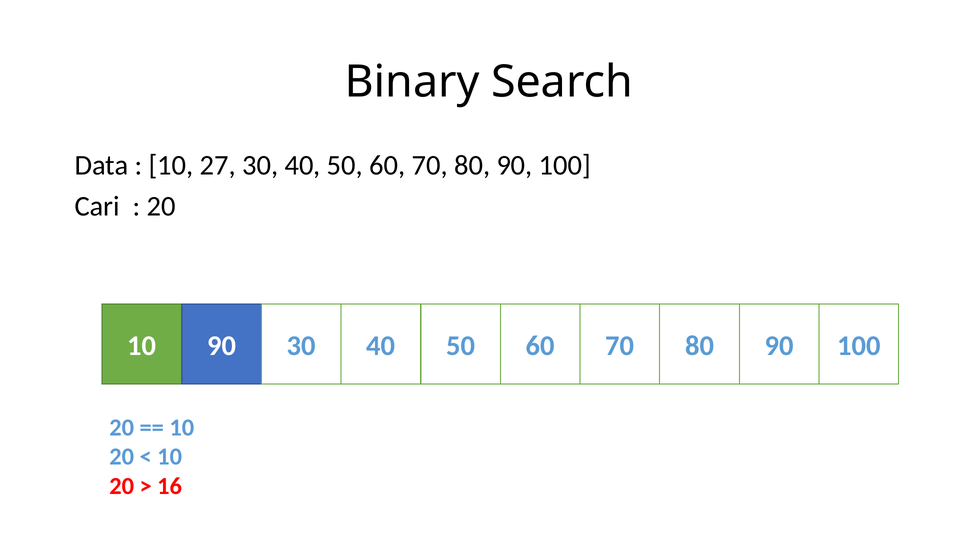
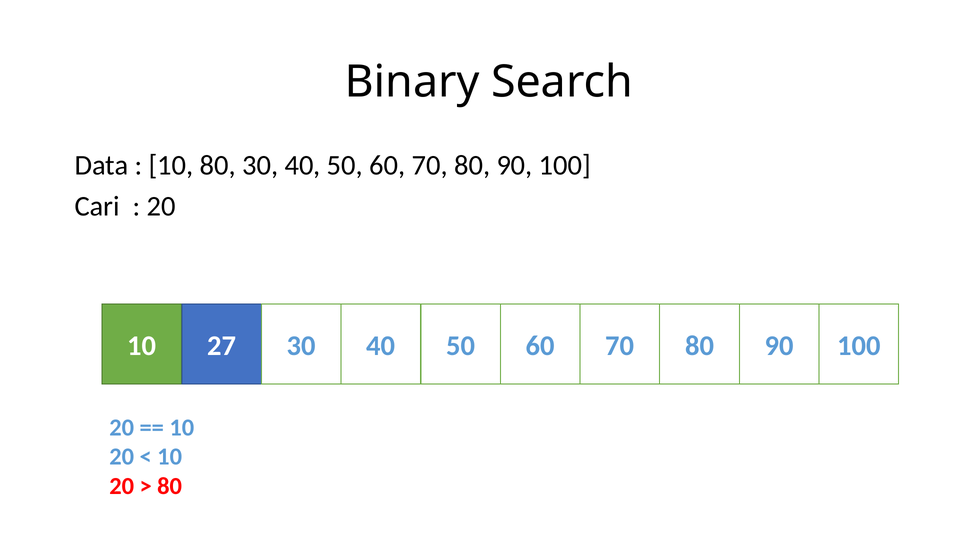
10 27: 27 -> 80
10 90: 90 -> 27
16 at (170, 486): 16 -> 80
